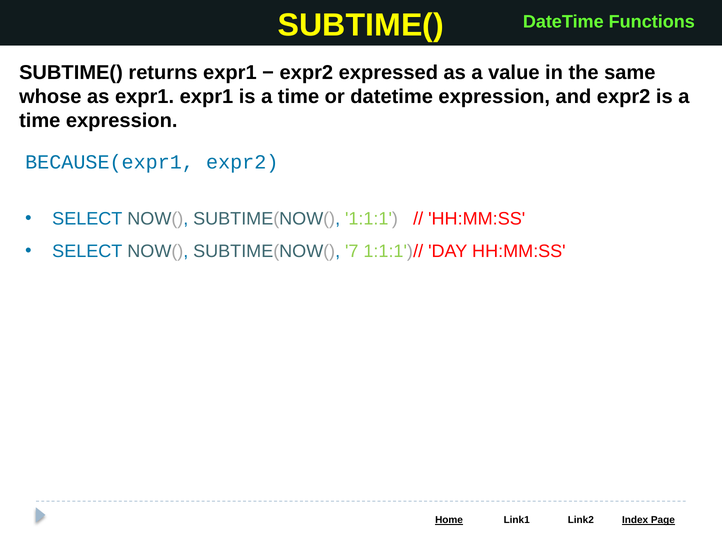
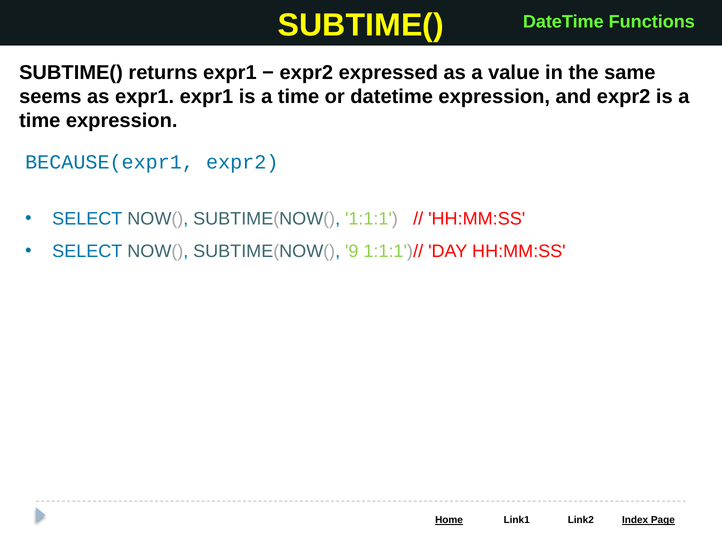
whose: whose -> seems
7: 7 -> 9
